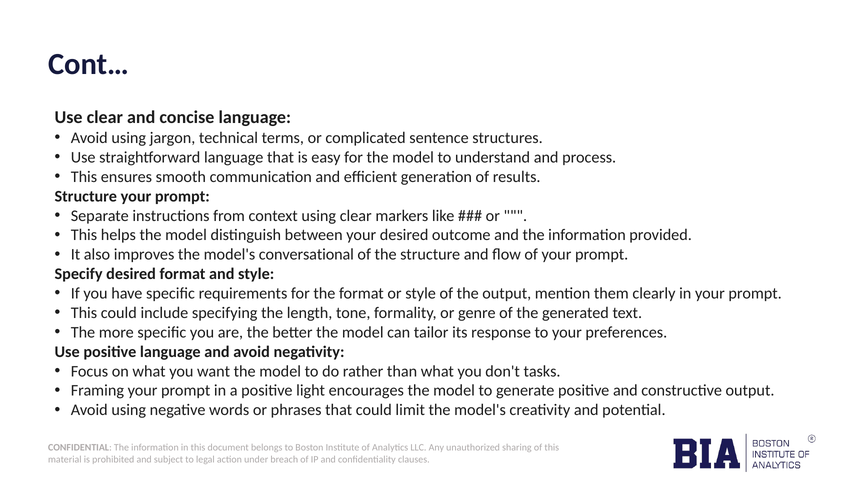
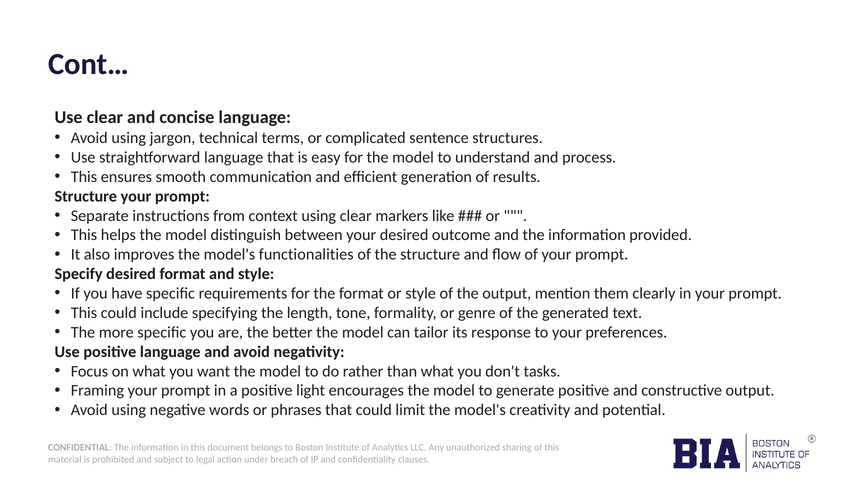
conversational: conversational -> functionalities
